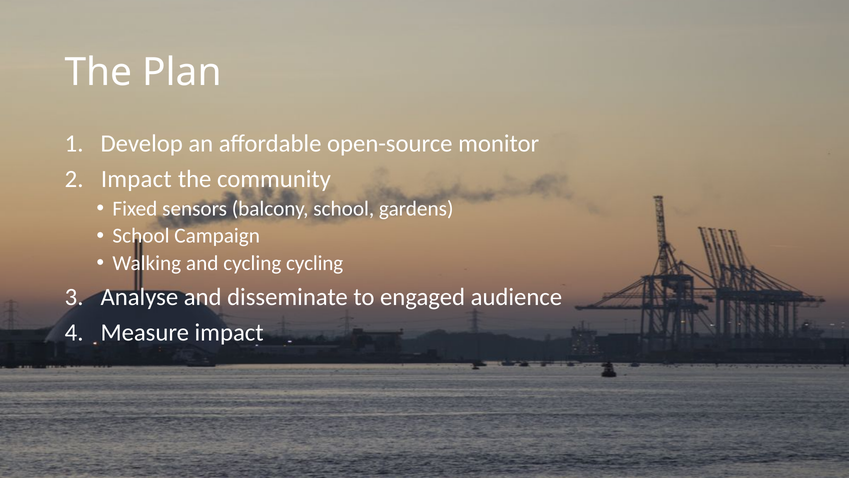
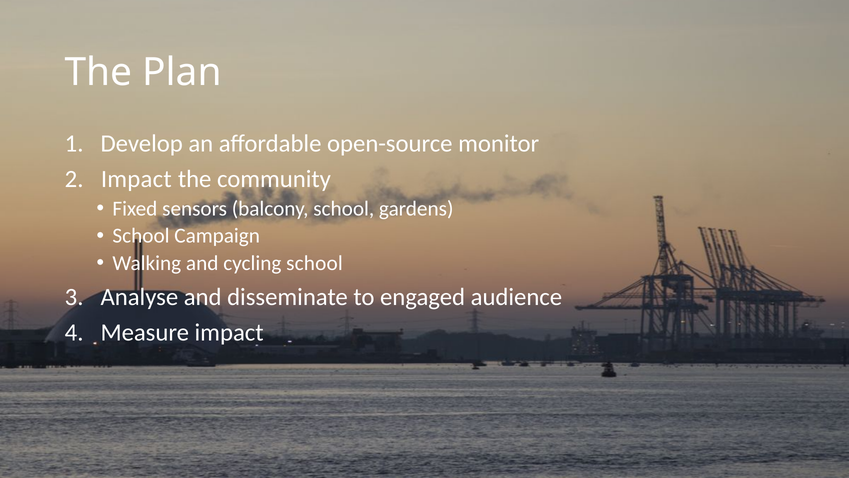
cycling cycling: cycling -> school
